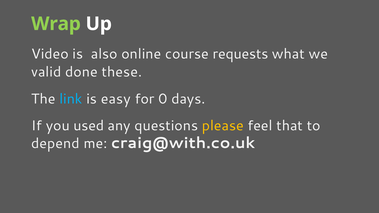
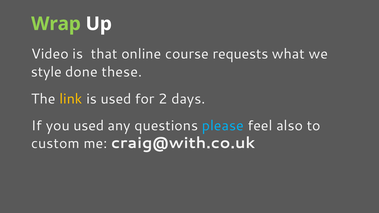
also: also -> that
valid: valid -> style
link colour: light blue -> yellow
is easy: easy -> used
0: 0 -> 2
please colour: yellow -> light blue
that: that -> also
depend: depend -> custom
